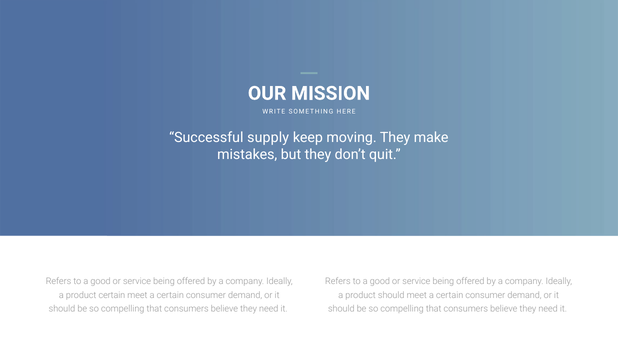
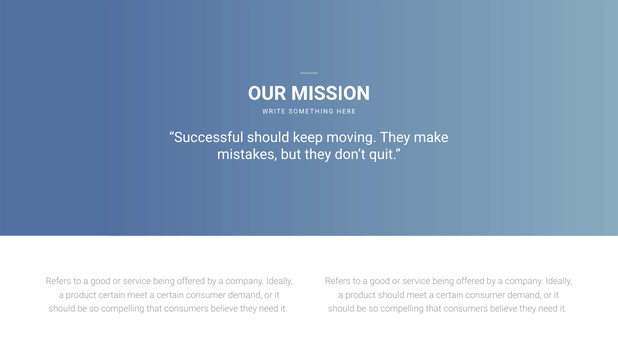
Successful supply: supply -> should
